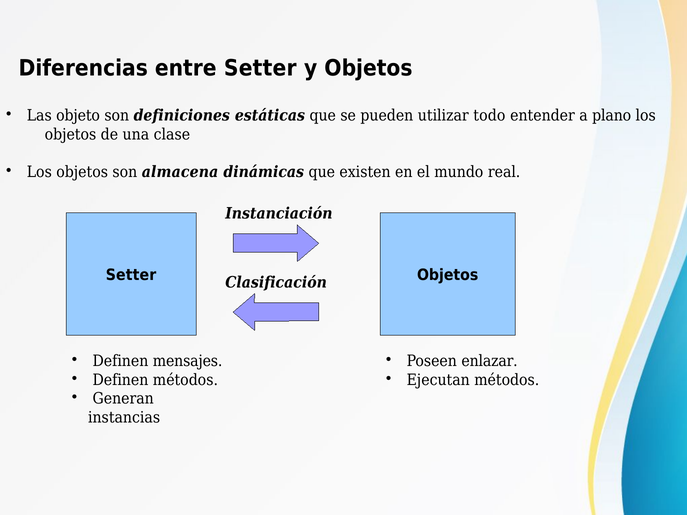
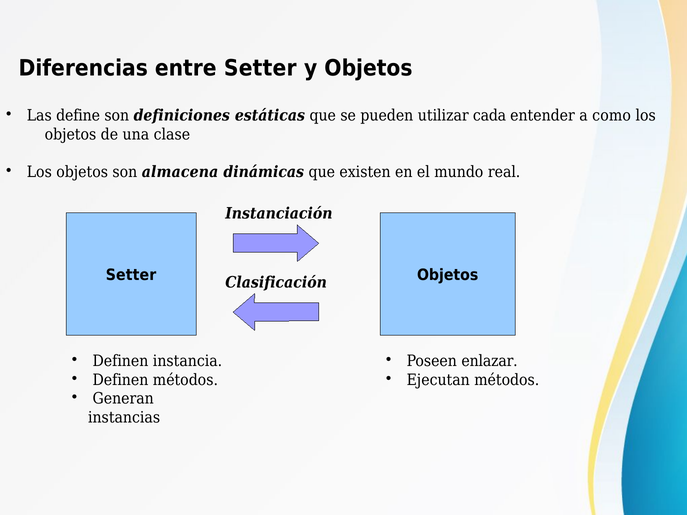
objeto: objeto -> define
todo: todo -> cada
plano: plano -> como
mensajes: mensajes -> instancia
